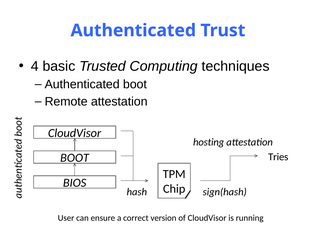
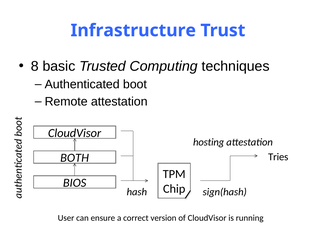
Authenticated at (133, 30): Authenticated -> Infrastructure
4: 4 -> 8
BOOT at (75, 158): BOOT -> BOTH
